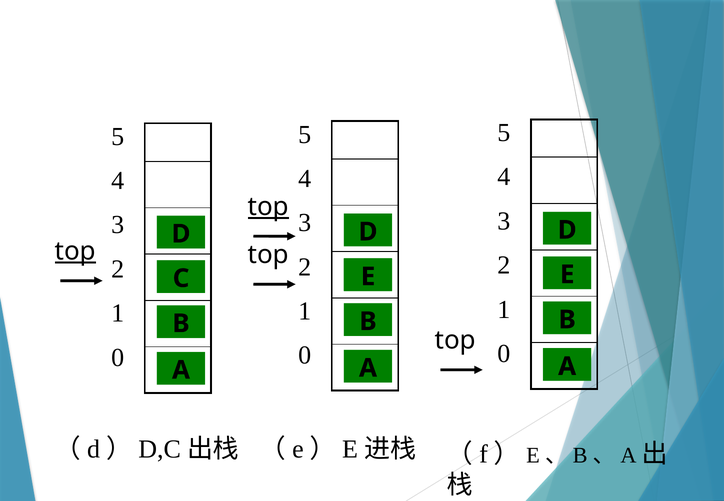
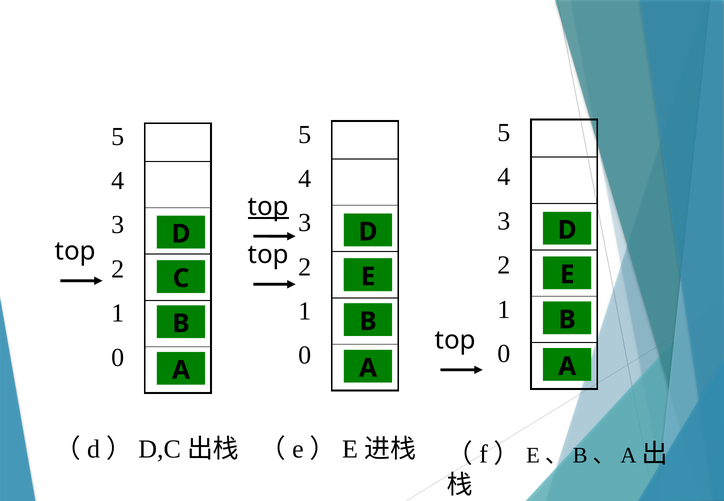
top at (75, 251) underline: present -> none
